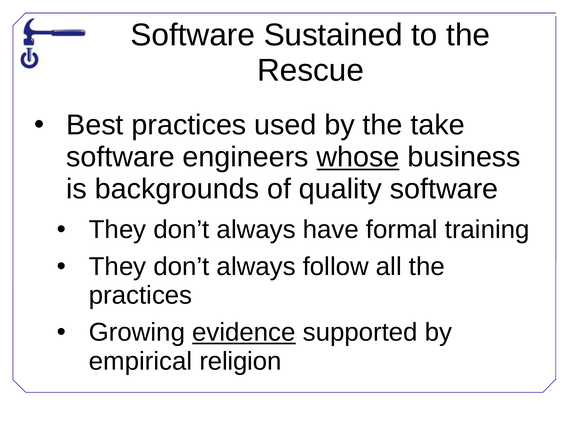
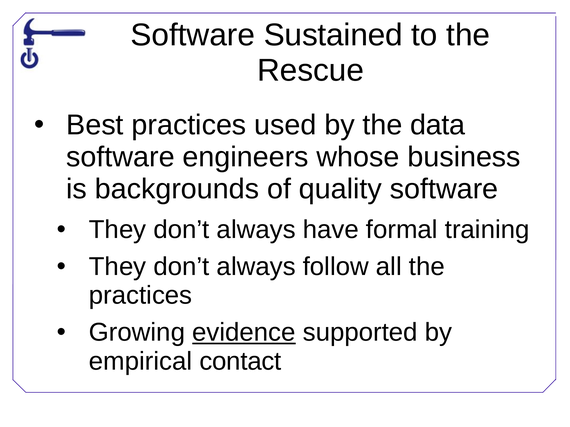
take: take -> data
whose underline: present -> none
religion: religion -> contact
